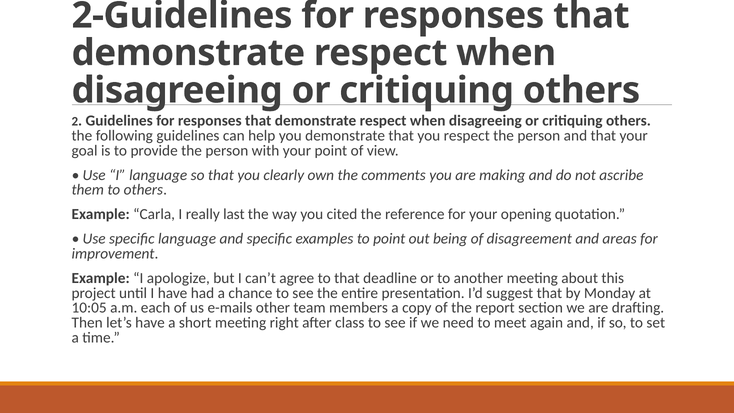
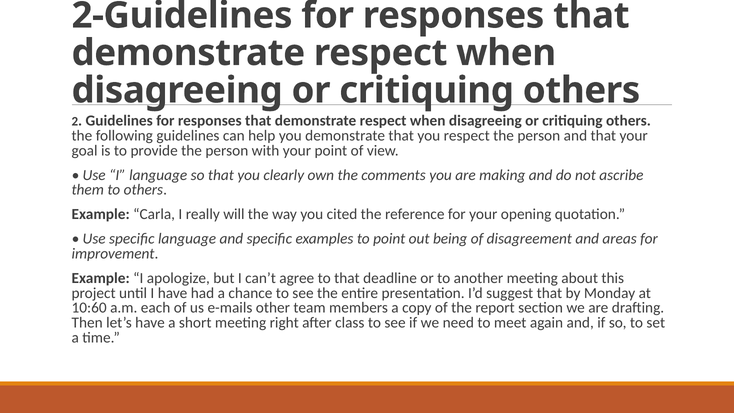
last: last -> will
10:05: 10:05 -> 10:60
